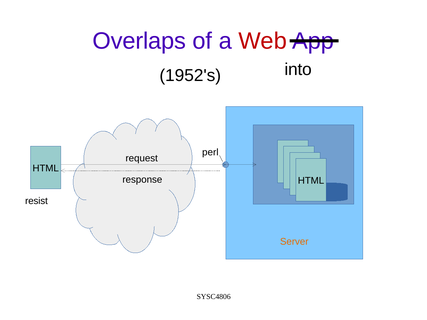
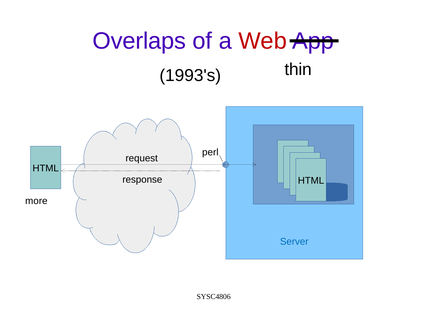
into: into -> thin
1952's: 1952's -> 1993's
resist: resist -> more
Server colour: orange -> blue
